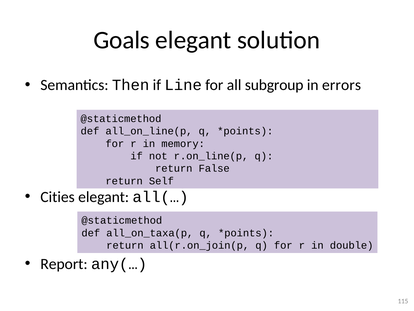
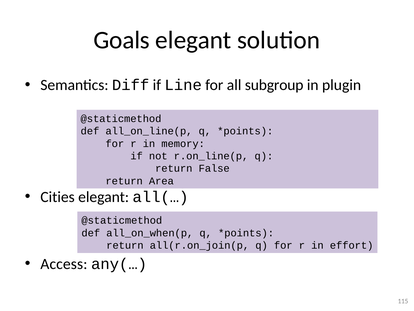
Then: Then -> Diff
errors: errors -> plugin
Self: Self -> Area
all_on_taxa(p: all_on_taxa(p -> all_on_when(p
double: double -> effort
Report: Report -> Access
